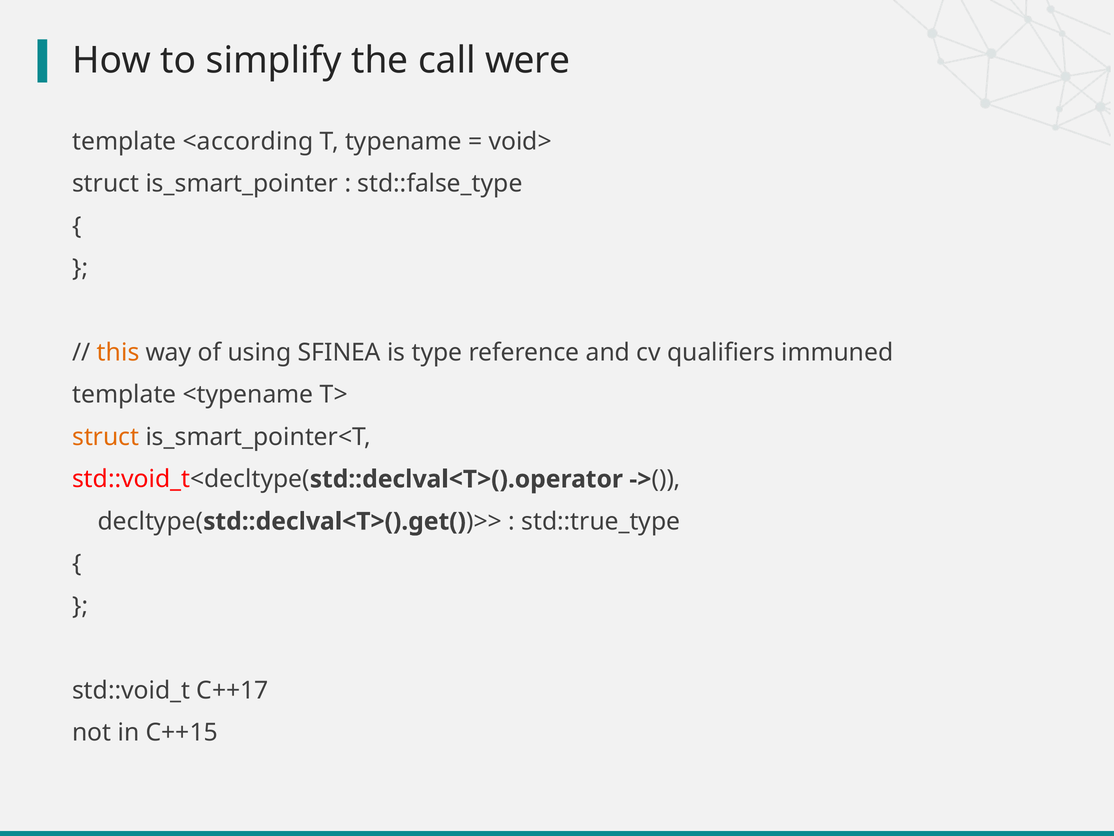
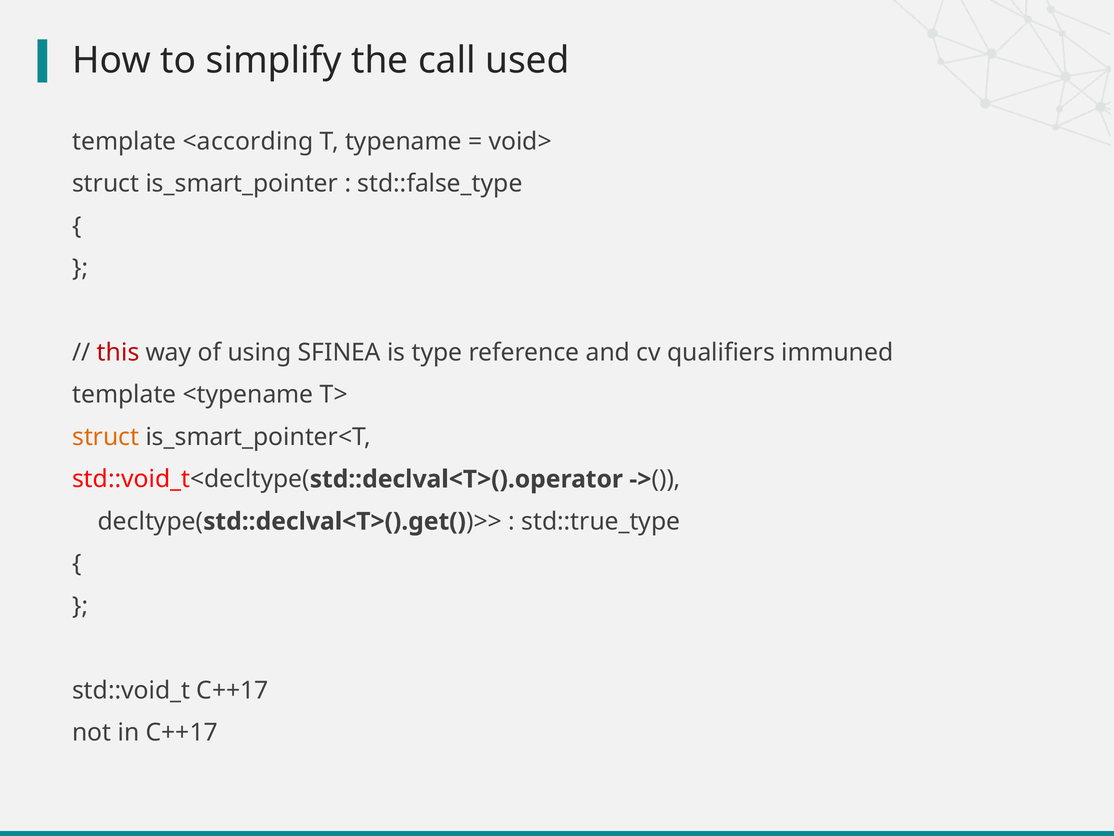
were: were -> used
this colour: orange -> red
in C++15: C++15 -> C++17
